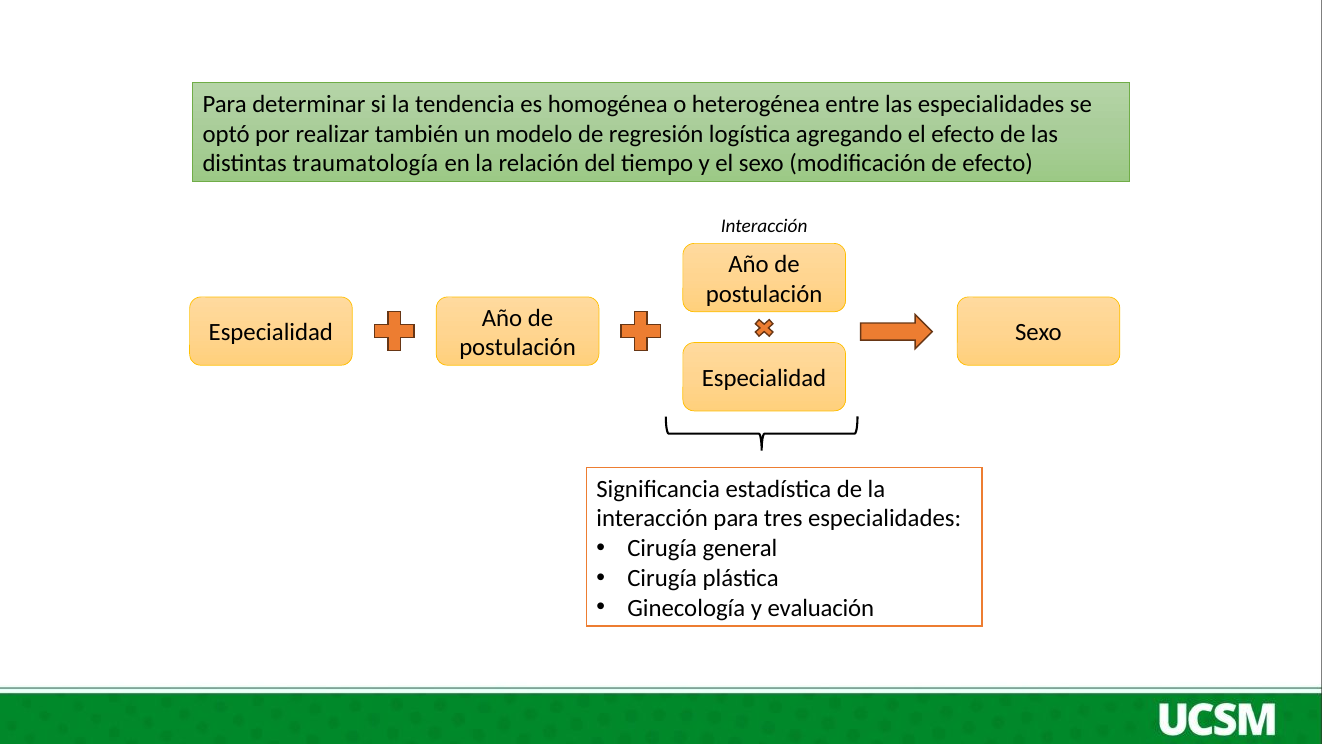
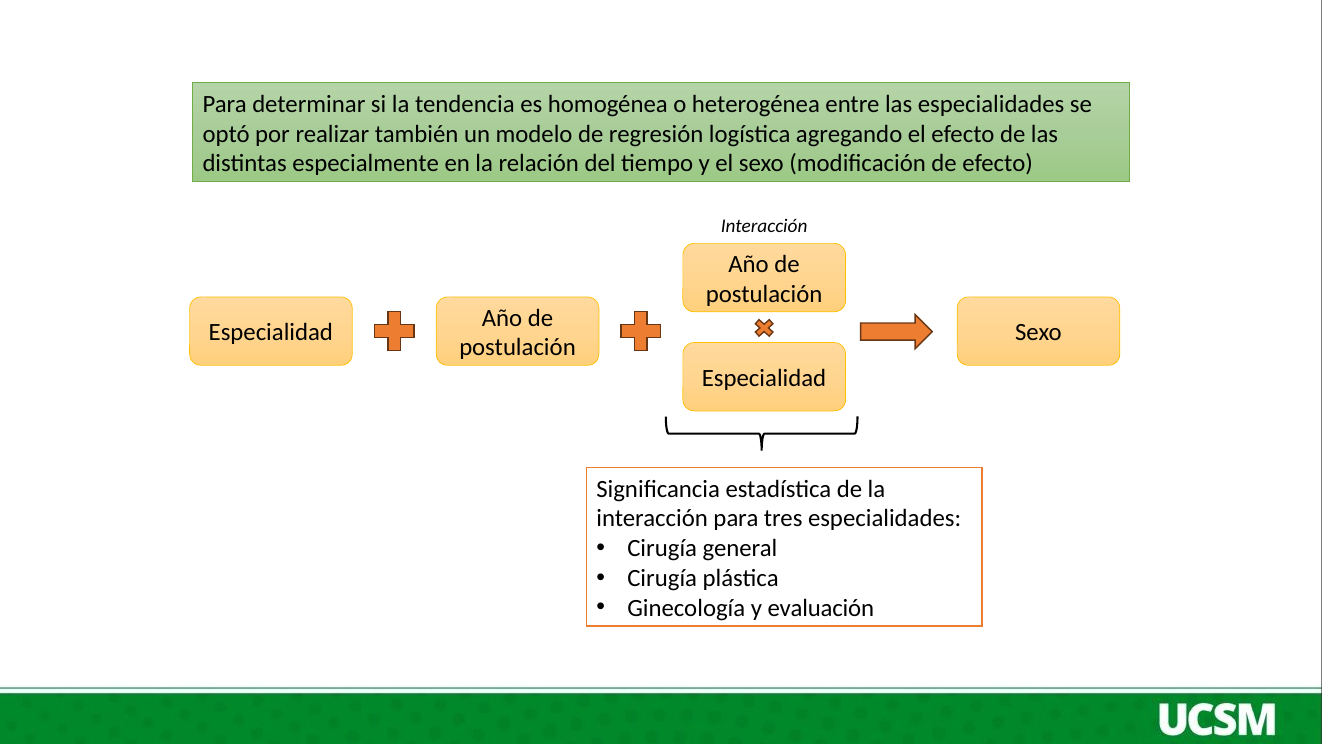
traumatología: traumatología -> especialmente
